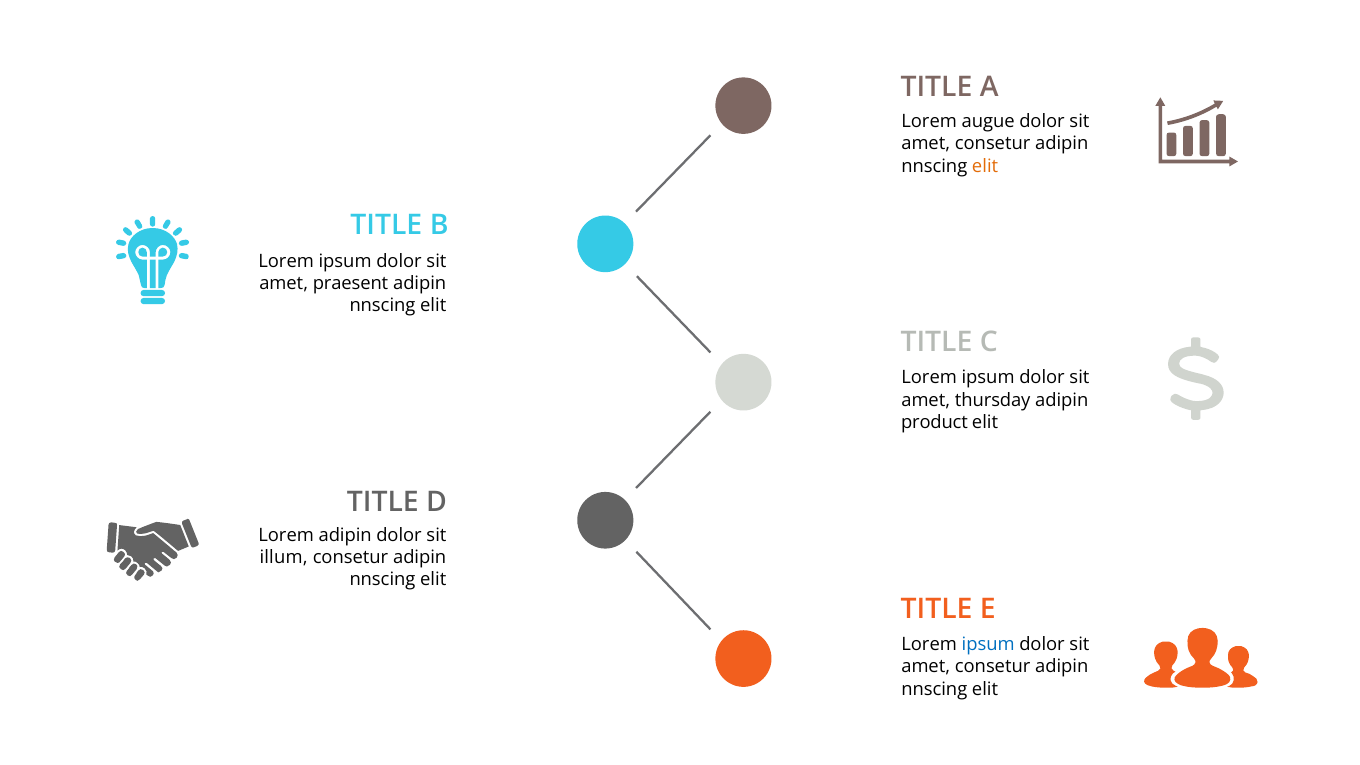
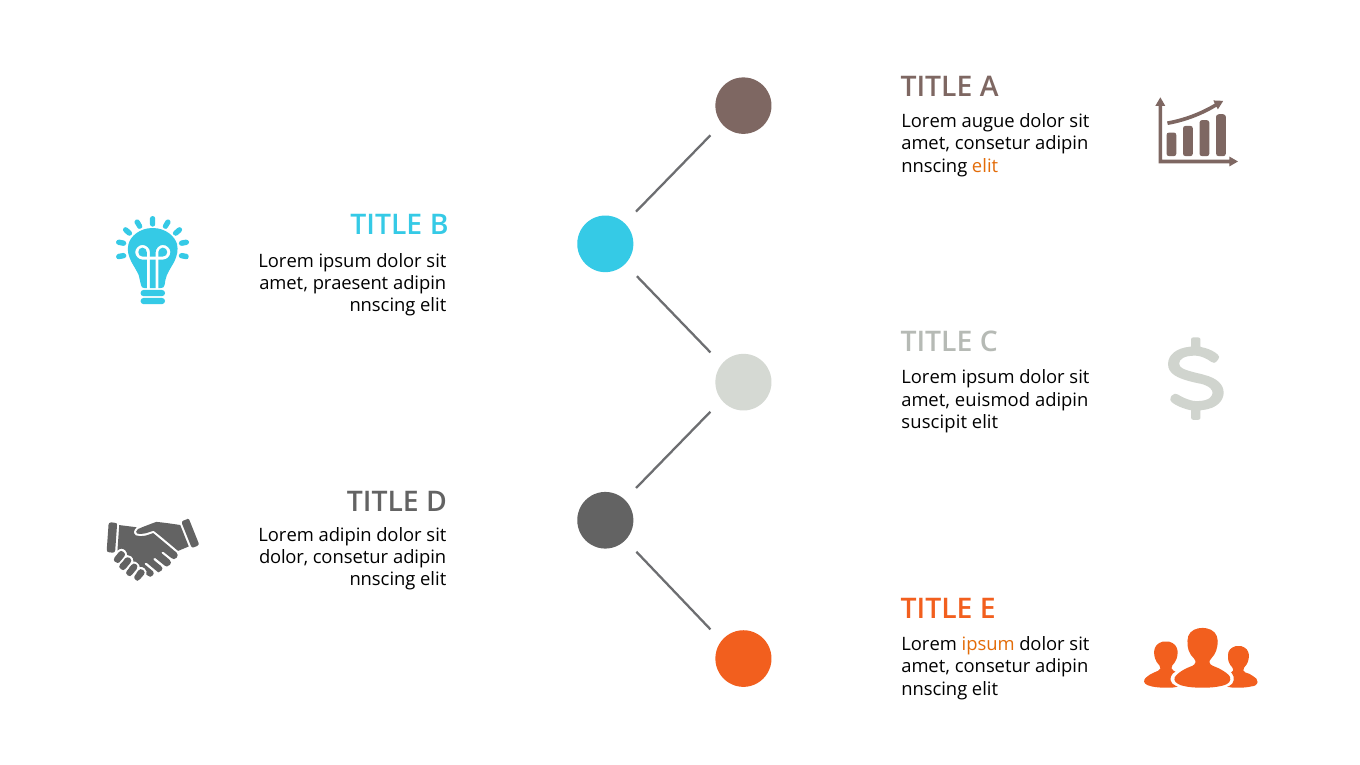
thursday: thursday -> euismod
product: product -> suscipit
illum at (284, 557): illum -> dolor
ipsum at (988, 645) colour: blue -> orange
